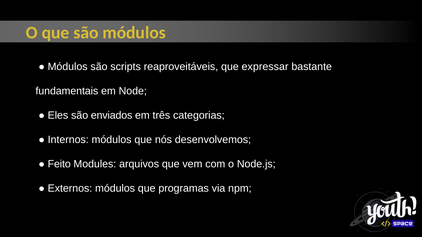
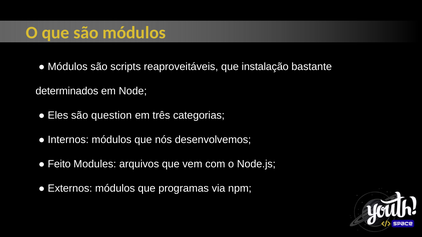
expressar: expressar -> instalação
fundamentais: fundamentais -> determinados
enviados: enviados -> question
